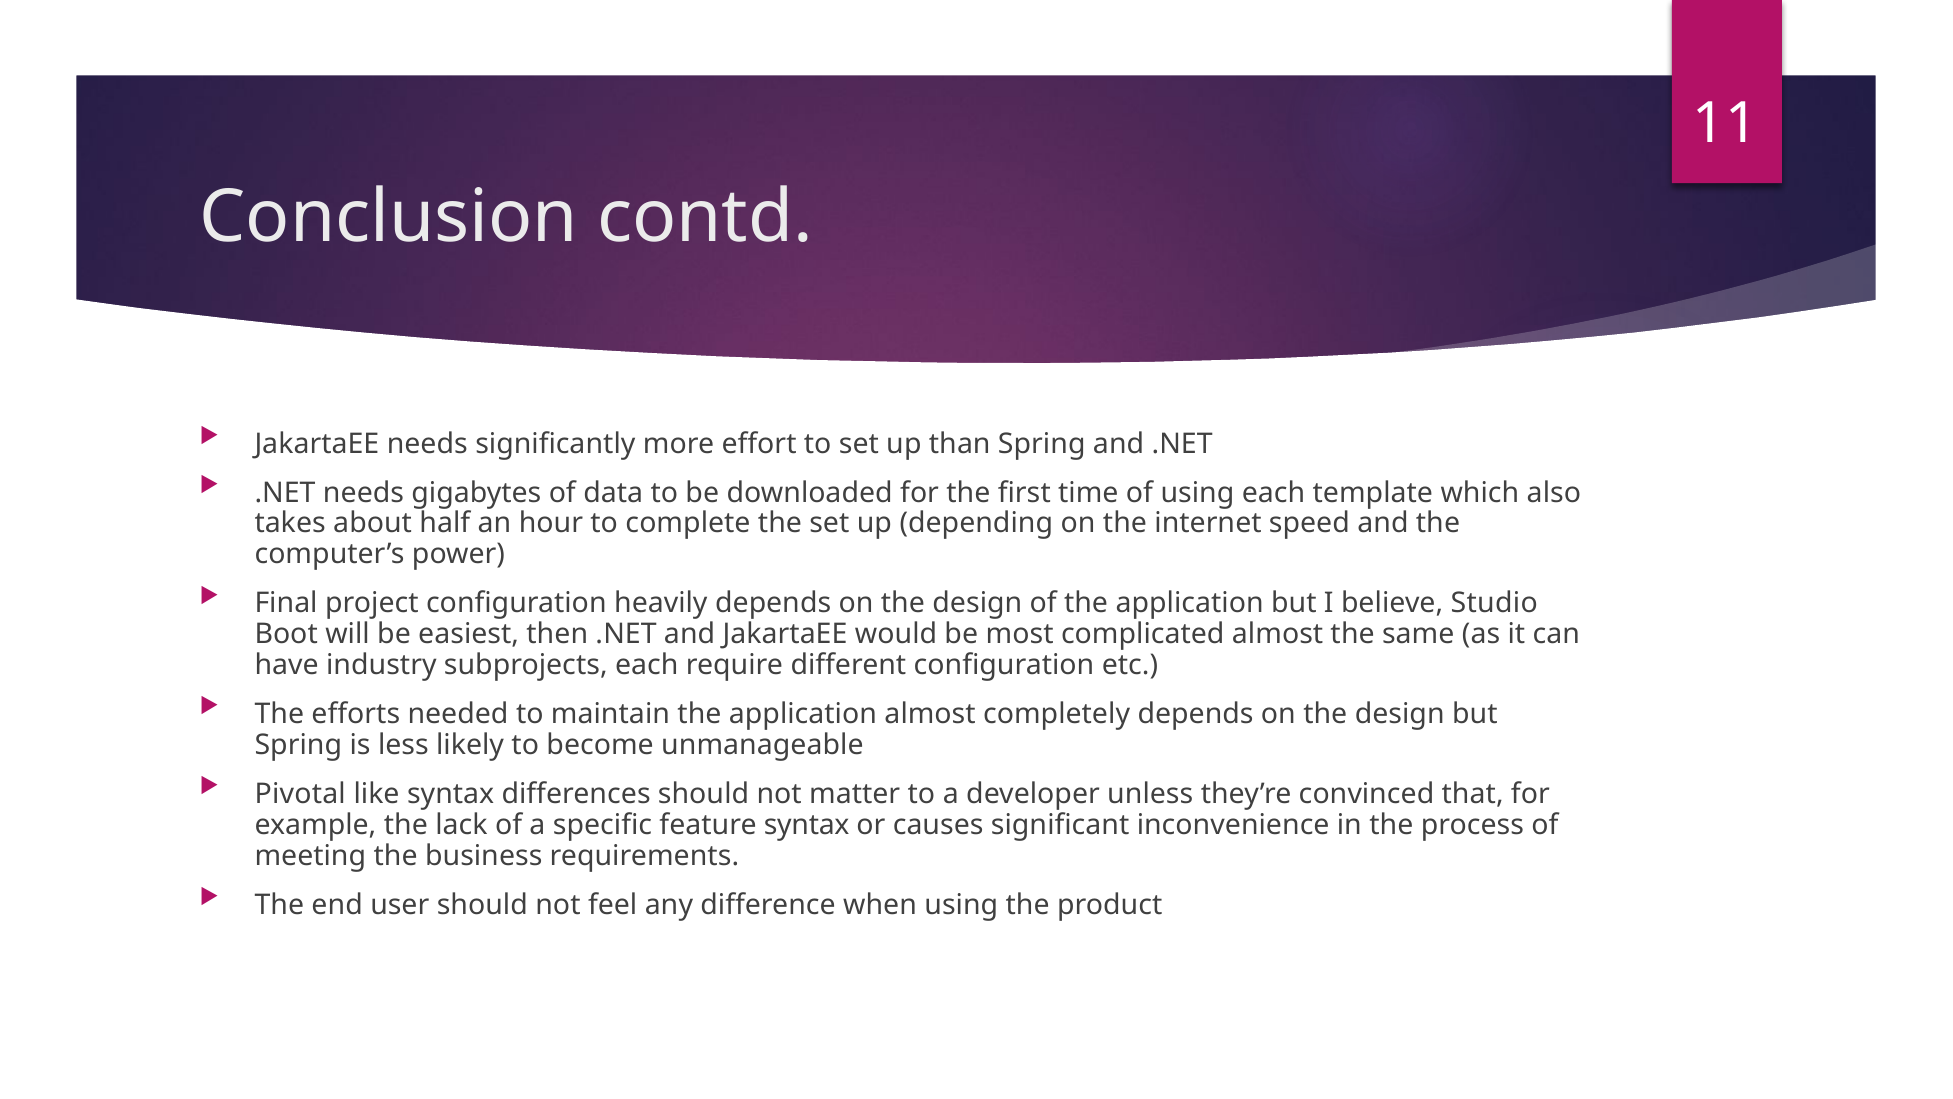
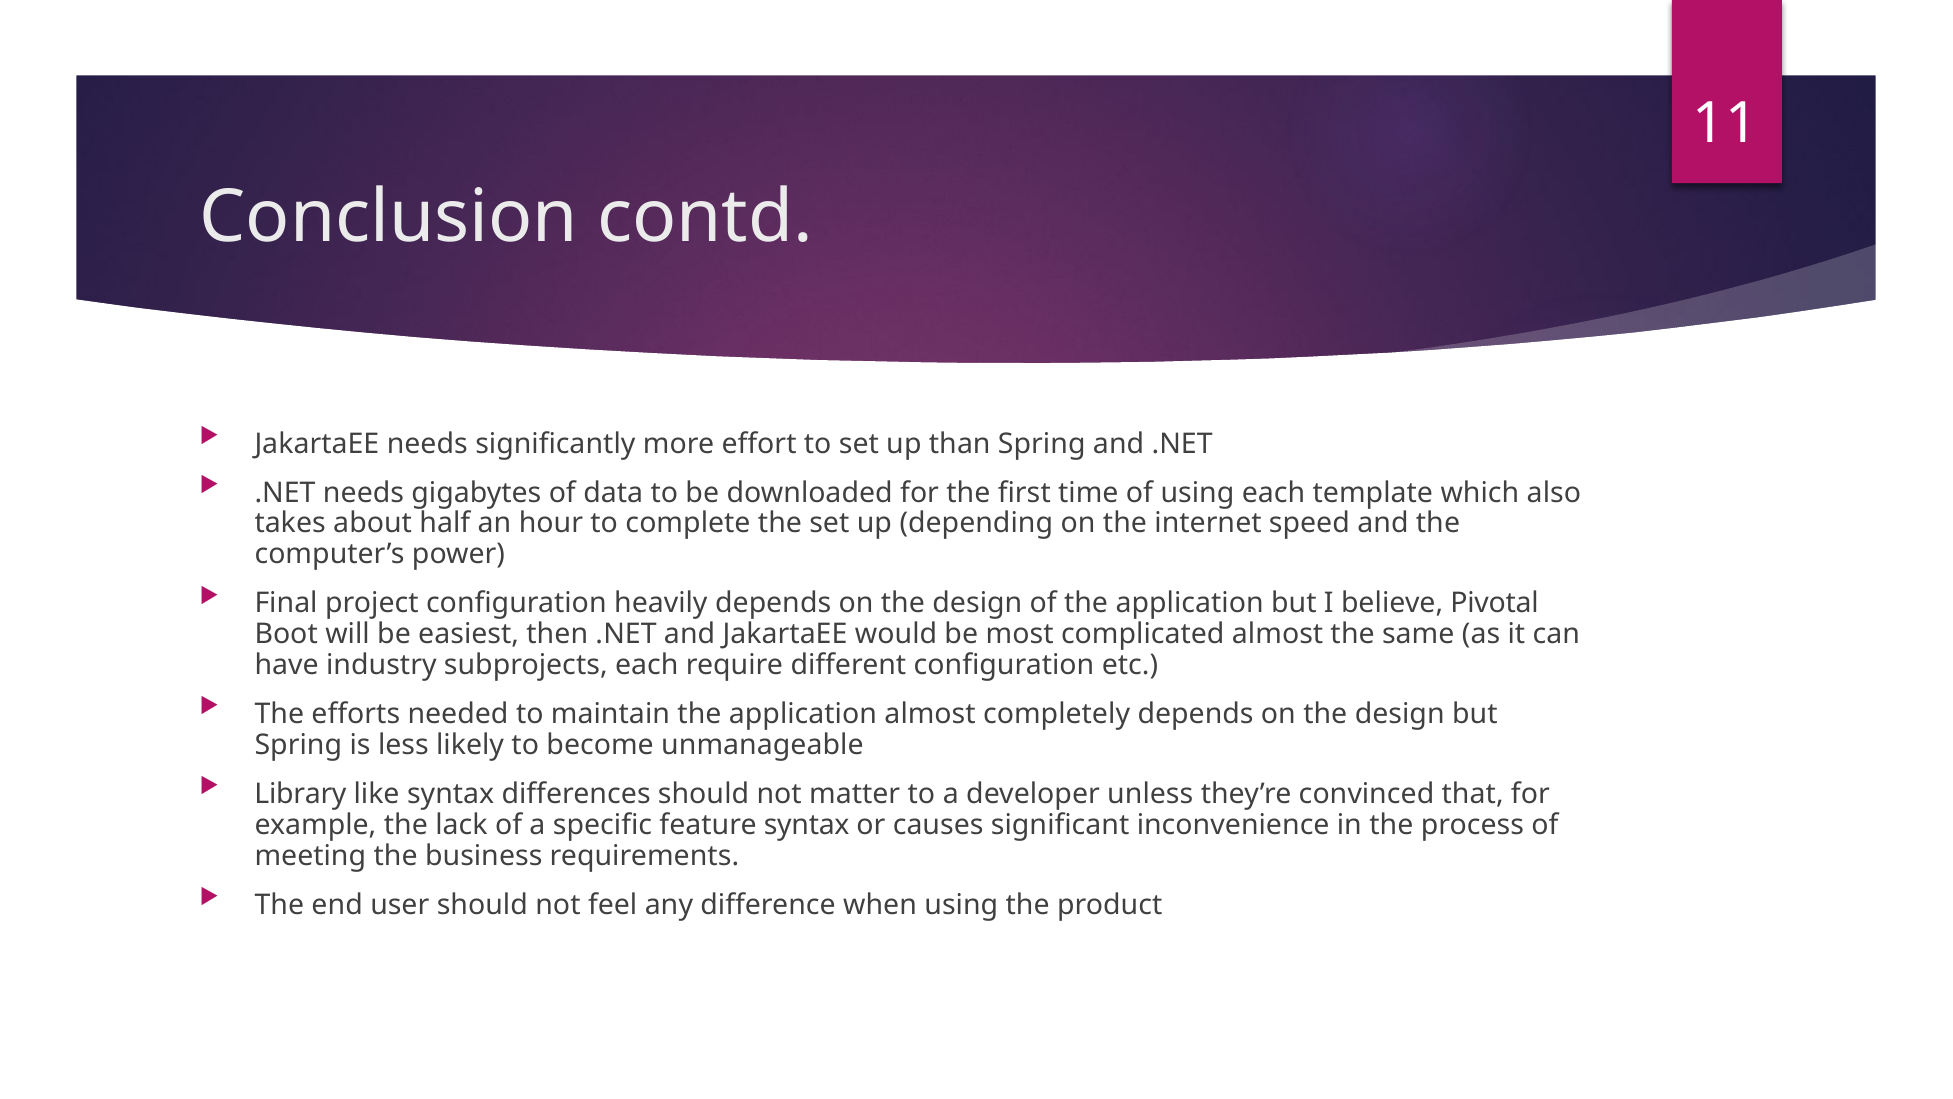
Studio: Studio -> Pivotal
Pivotal: Pivotal -> Library
